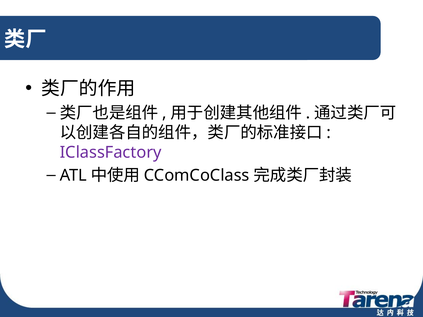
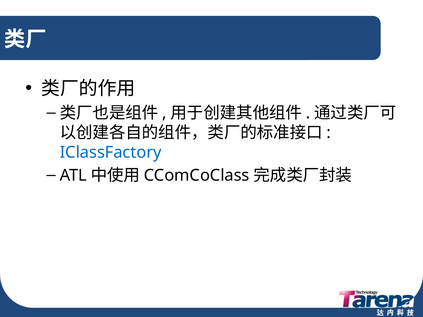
IClassFactory colour: purple -> blue
